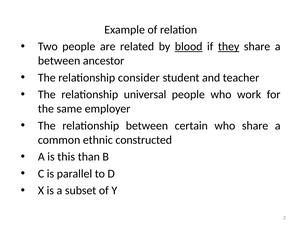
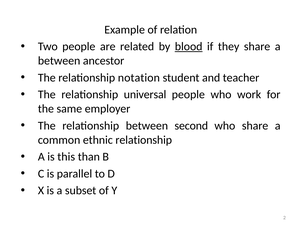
they underline: present -> none
consider: consider -> notation
certain: certain -> second
ethnic constructed: constructed -> relationship
